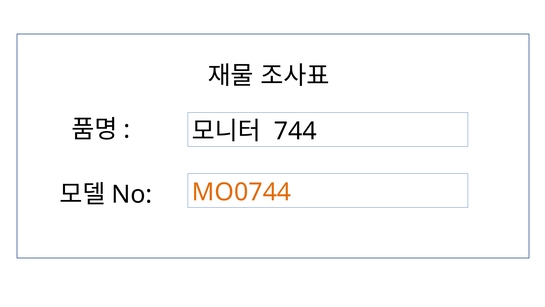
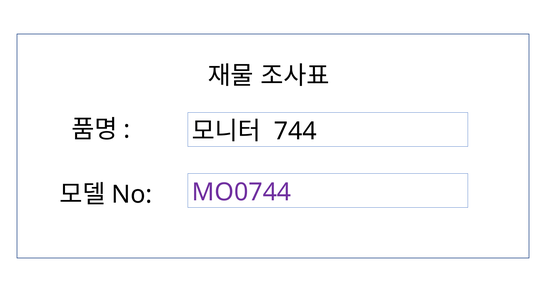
MO0744 colour: orange -> purple
